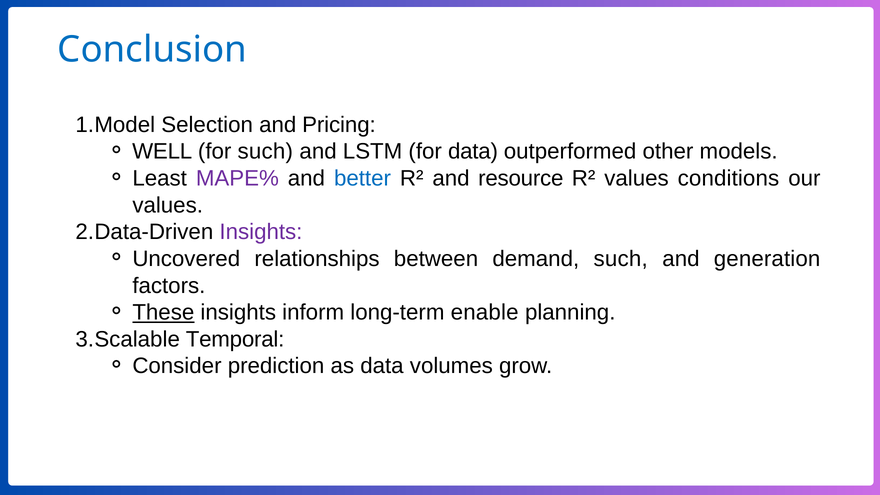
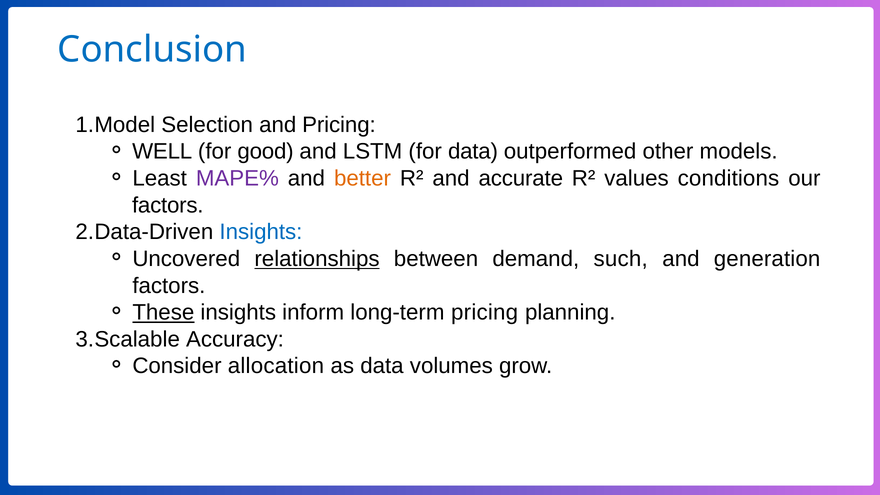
for such: such -> good
better colour: blue -> orange
resource: resource -> accurate
values at (168, 205): values -> factors
Insights at (261, 232) colour: purple -> blue
relationships underline: none -> present
long-term enable: enable -> pricing
Temporal: Temporal -> Accuracy
prediction: prediction -> allocation
